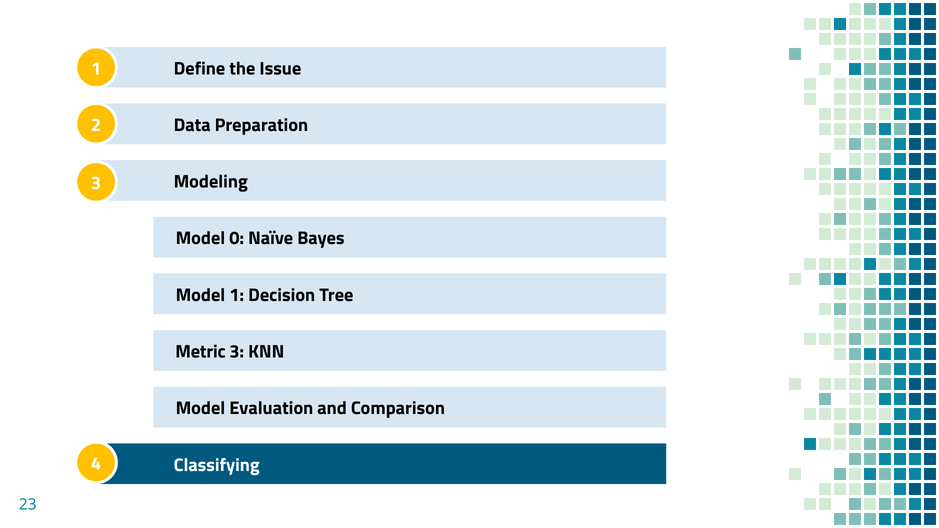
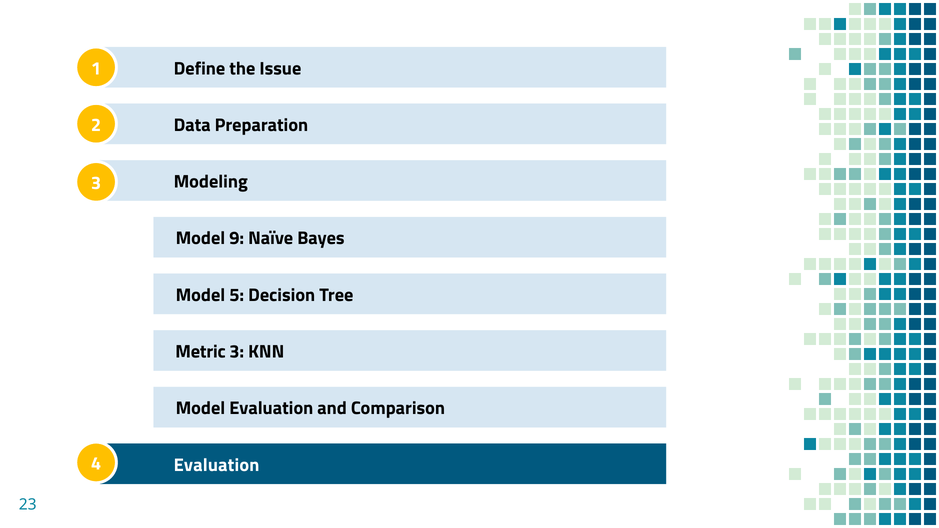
0: 0 -> 9
Model 1: 1 -> 5
Classifying at (217, 465): Classifying -> Evaluation
